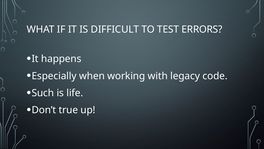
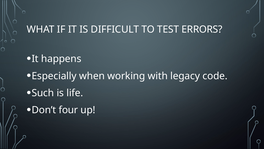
true: true -> four
